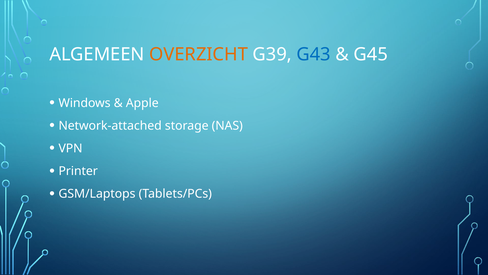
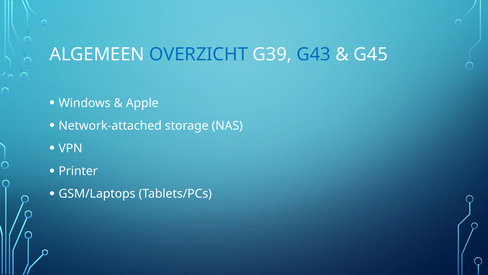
OVERZICHT colour: orange -> blue
